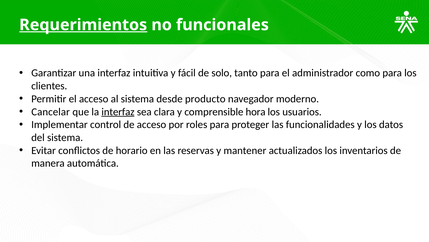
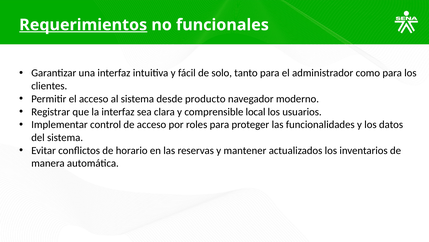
Cancelar: Cancelar -> Registrar
interfaz at (118, 111) underline: present -> none
hora: hora -> local
